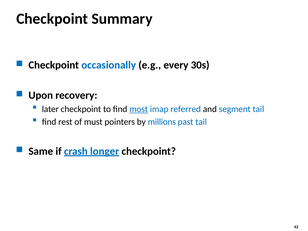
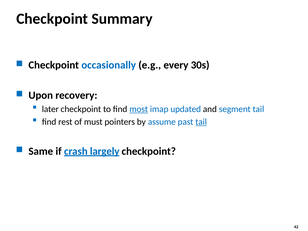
referred: referred -> updated
millions: millions -> assume
tail at (201, 122) underline: none -> present
longer: longer -> largely
